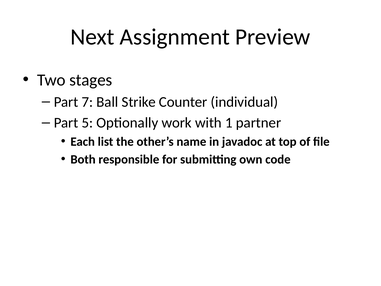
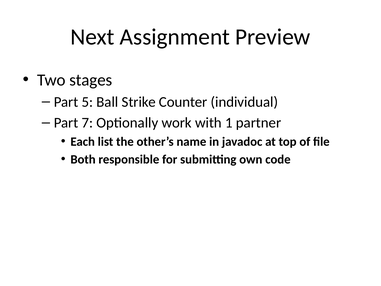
7: 7 -> 5
5: 5 -> 7
